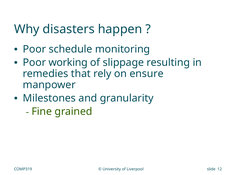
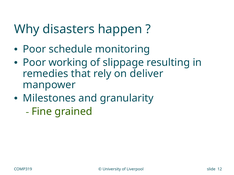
ensure: ensure -> deliver
